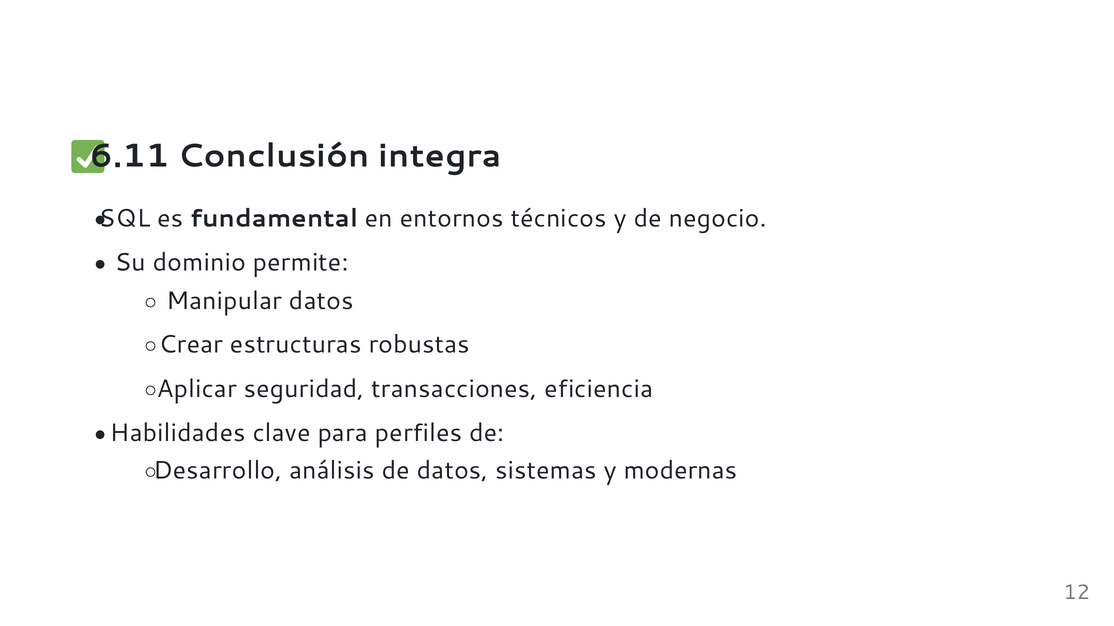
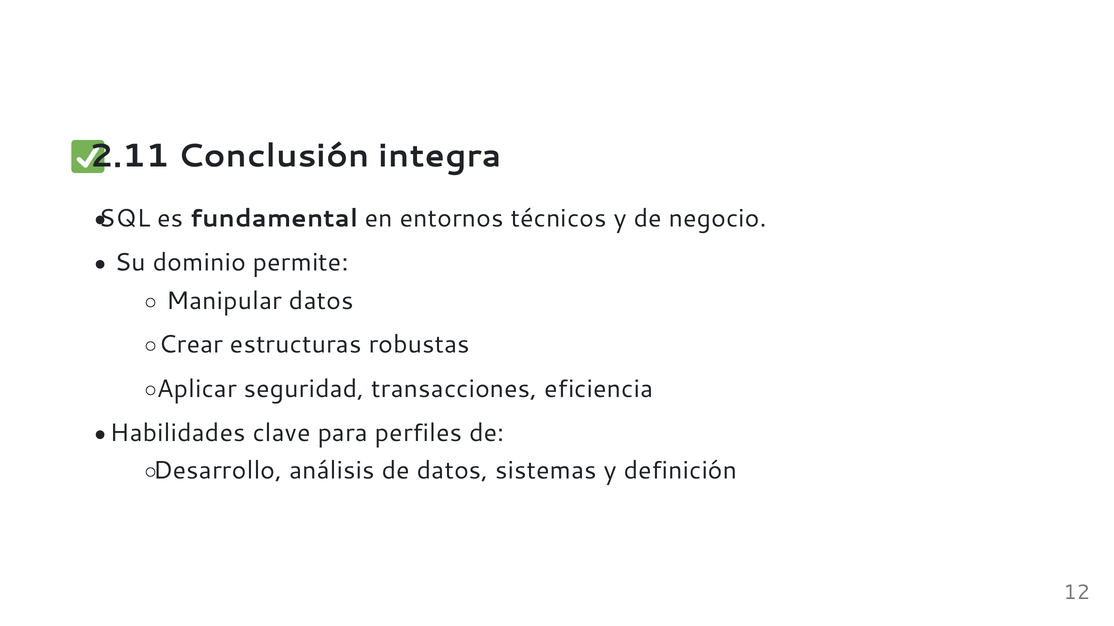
6.11: 6.11 -> 2.11
modernas: modernas -> definición
